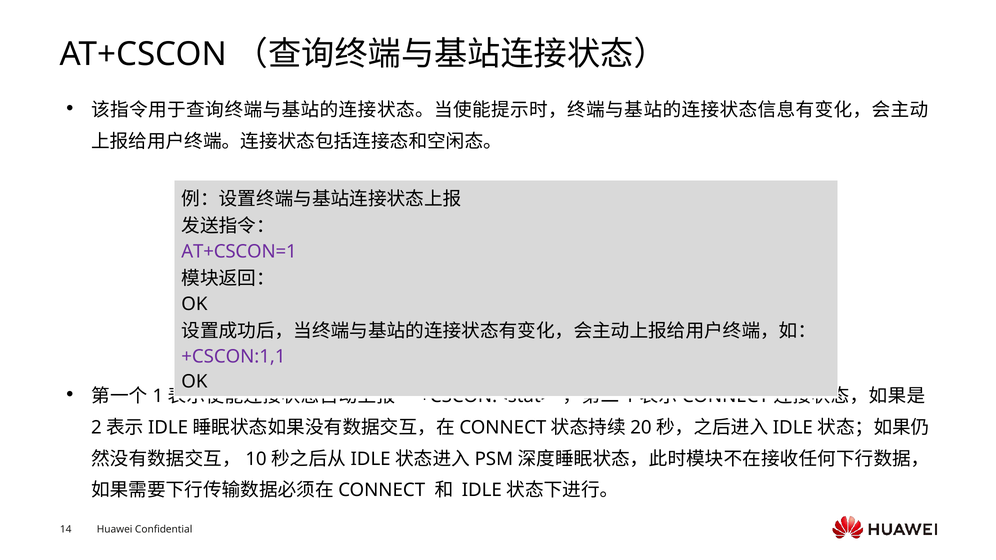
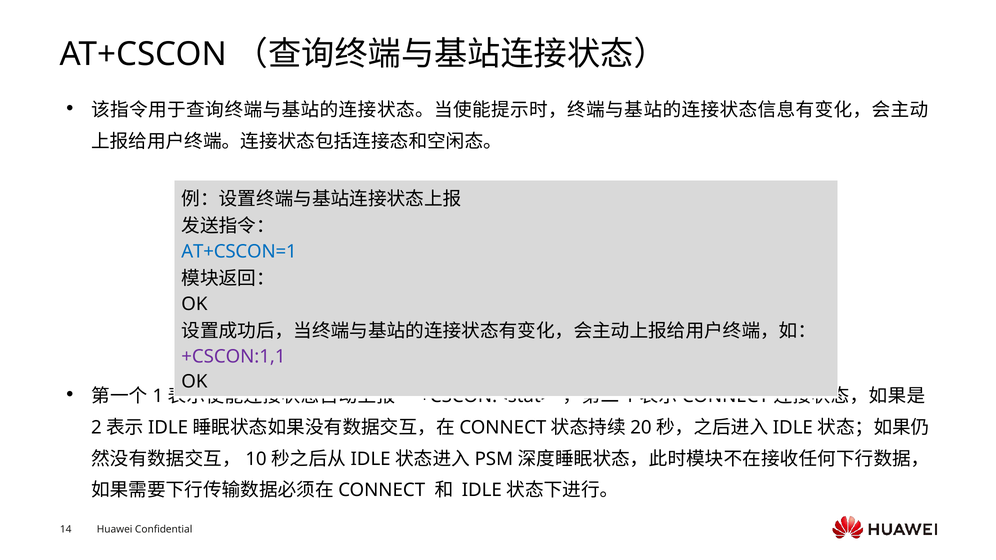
AT+CSCON=1 colour: purple -> blue
